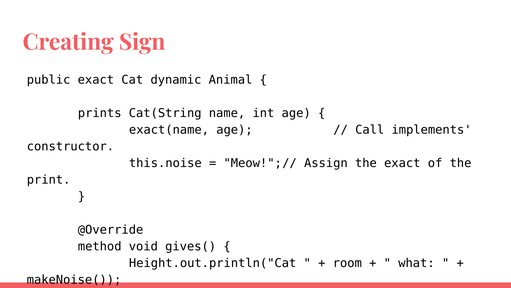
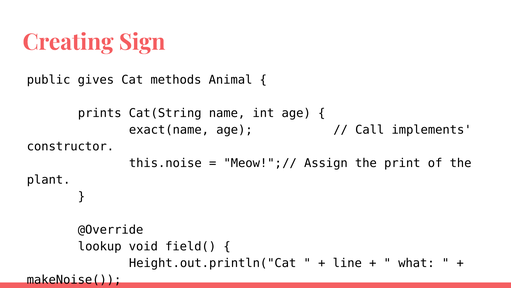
public exact: exact -> gives
dynamic: dynamic -> methods
the exact: exact -> print
print: print -> plant
method: method -> lookup
gives(: gives( -> field(
room: room -> line
